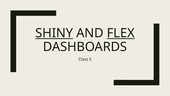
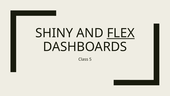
SHINY underline: present -> none
